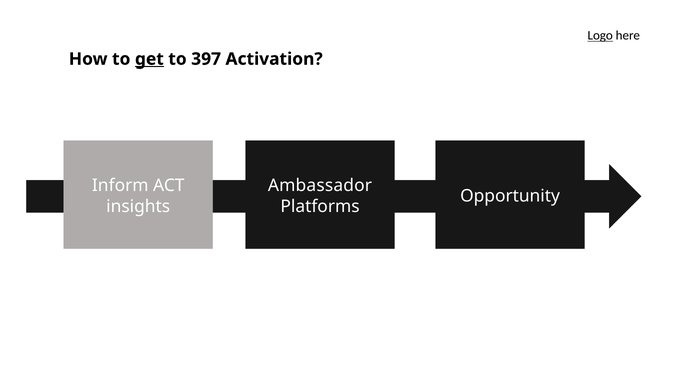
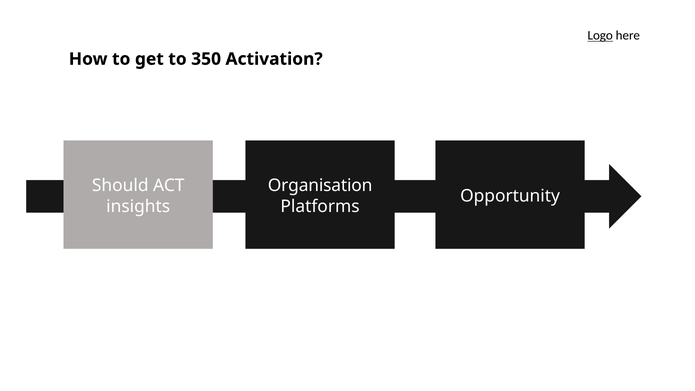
get underline: present -> none
397: 397 -> 350
Inform: Inform -> Should
Ambassador: Ambassador -> Organisation
